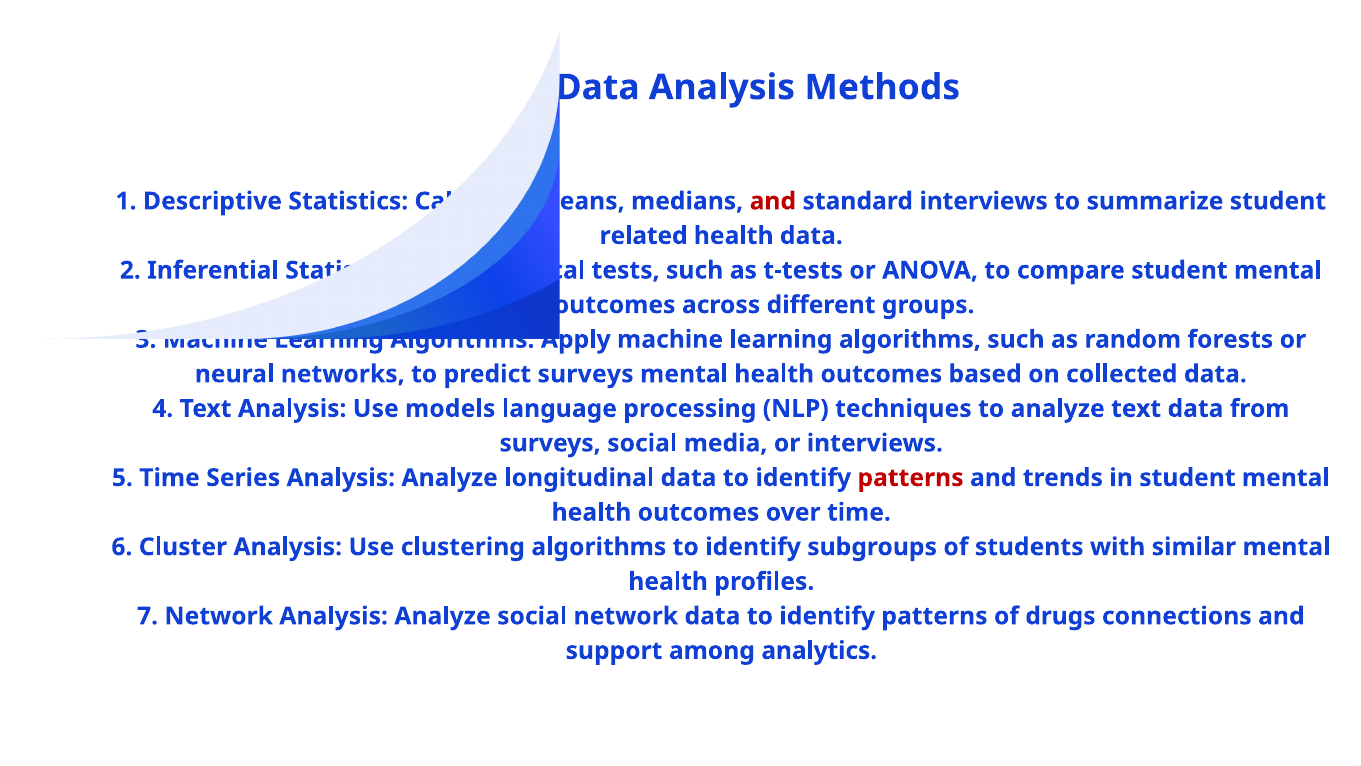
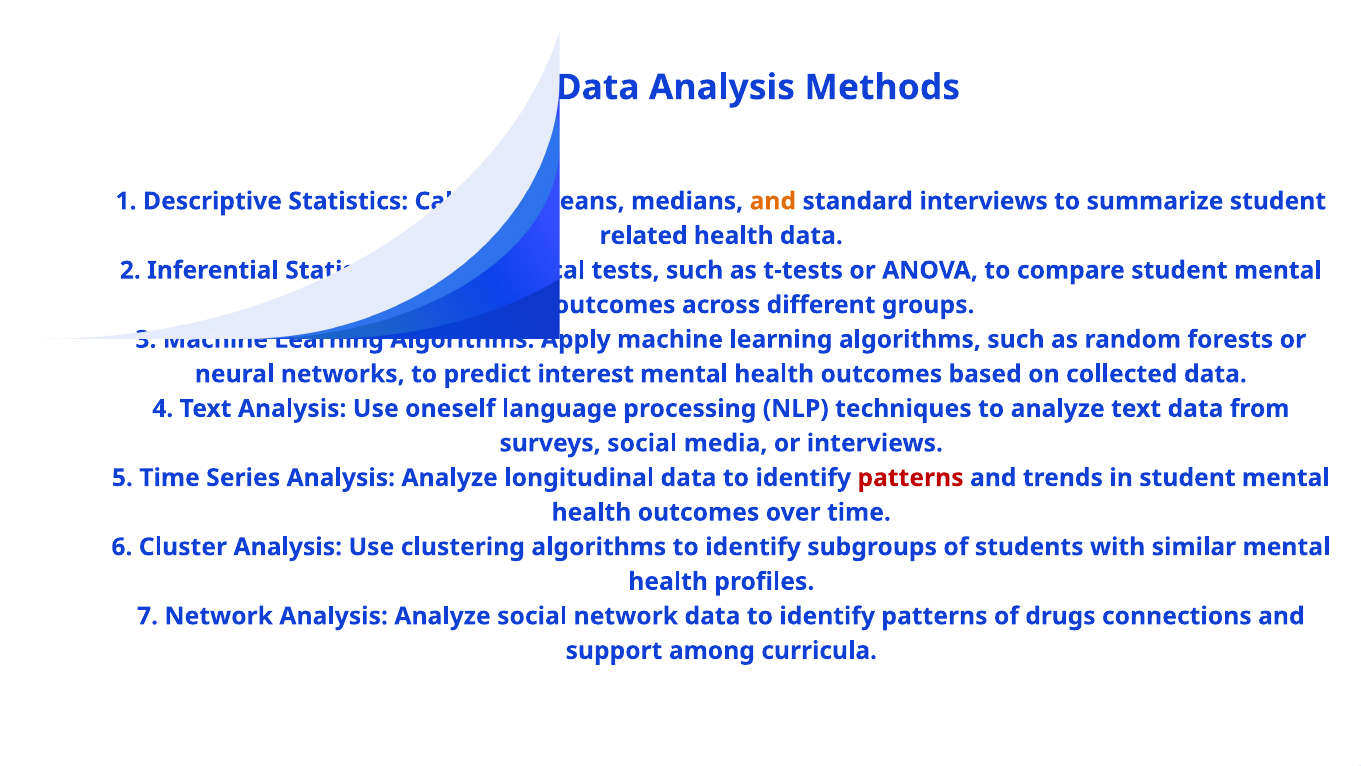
and at (773, 201) colour: red -> orange
predict surveys: surveys -> interest
models: models -> oneself
analytics: analytics -> curricula
